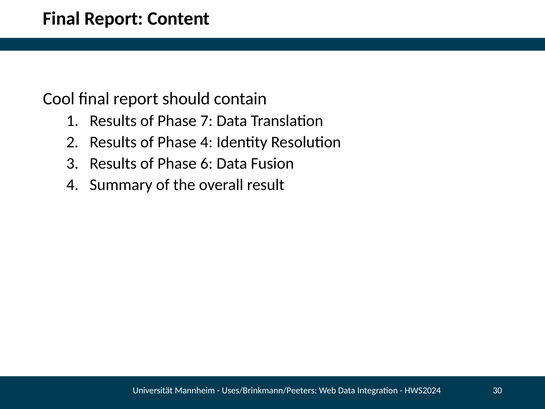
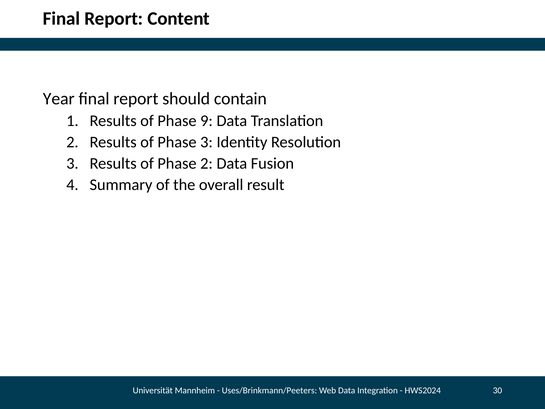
Cool: Cool -> Year
7: 7 -> 9
Phase 4: 4 -> 3
Phase 6: 6 -> 2
